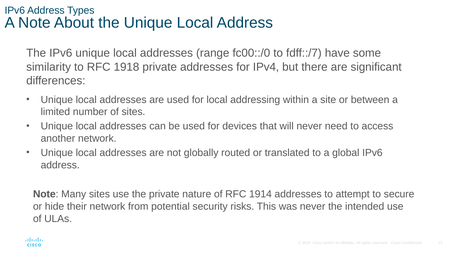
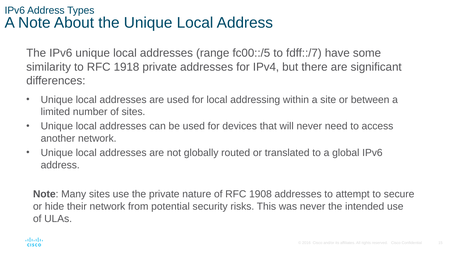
fc00::/0: fc00::/0 -> fc00::/5
1914: 1914 -> 1908
